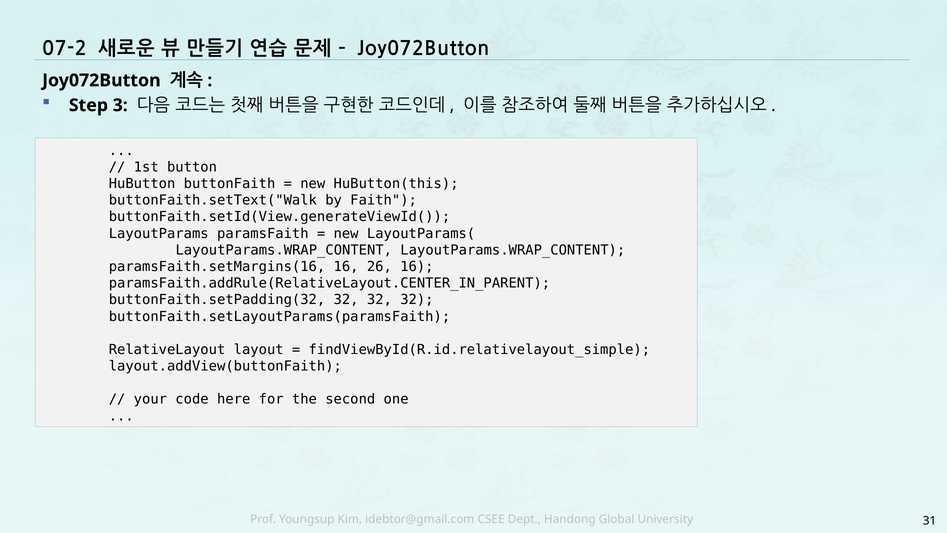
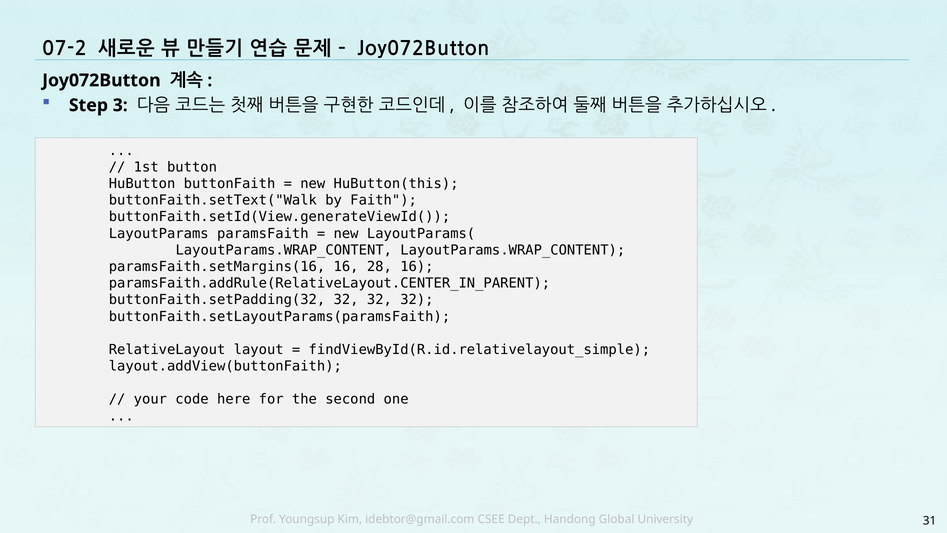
26: 26 -> 28
